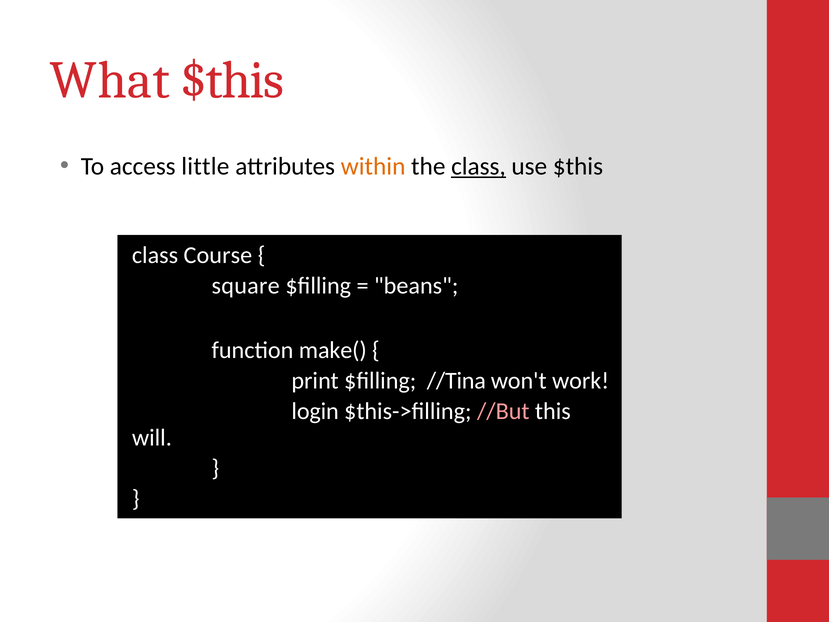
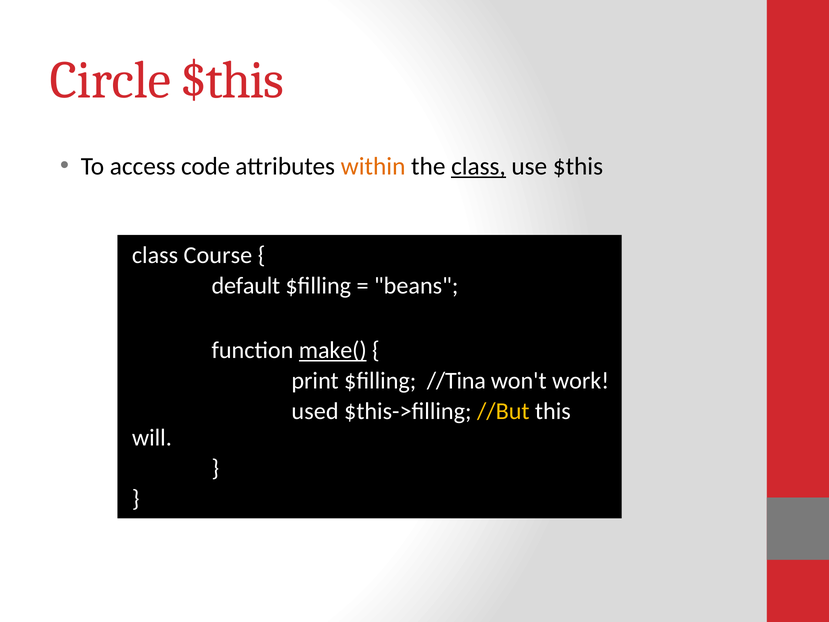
What: What -> Circle
little: little -> code
square: square -> default
make( underline: none -> present
login: login -> used
//But colour: pink -> yellow
